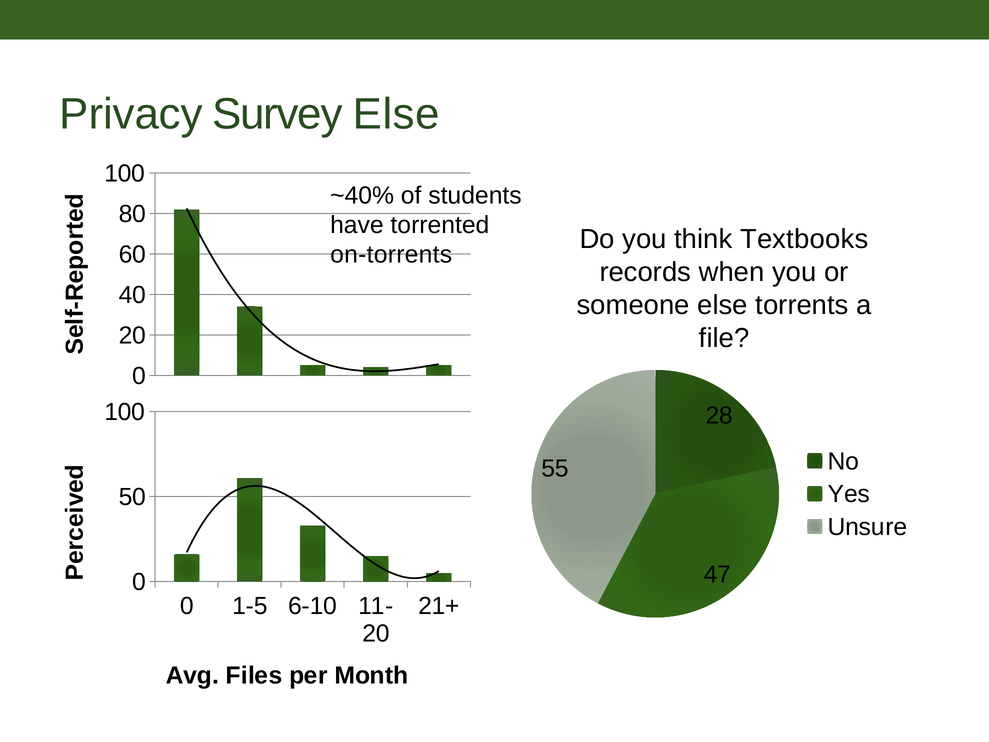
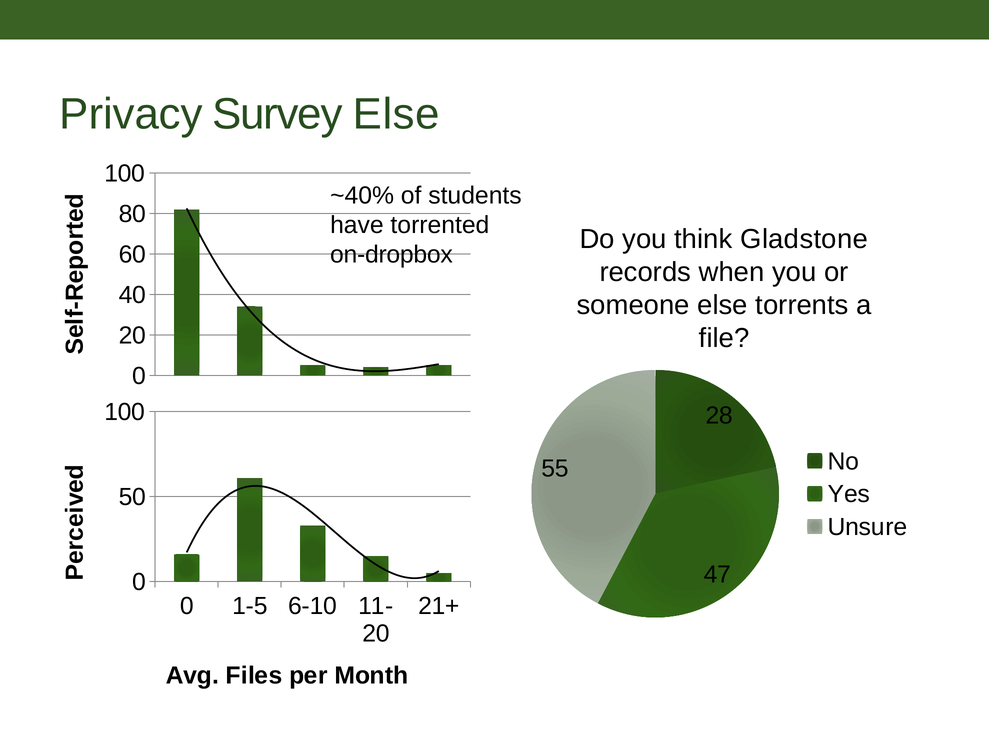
Textbooks: Textbooks -> Gladstone
on-torrents: on-torrents -> on-dropbox
